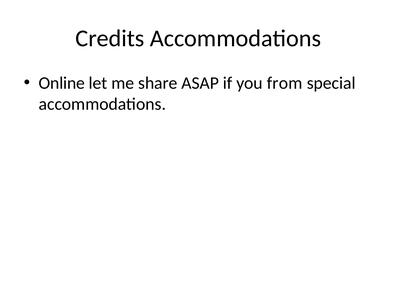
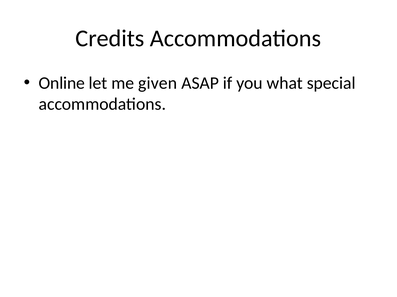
share: share -> given
from: from -> what
